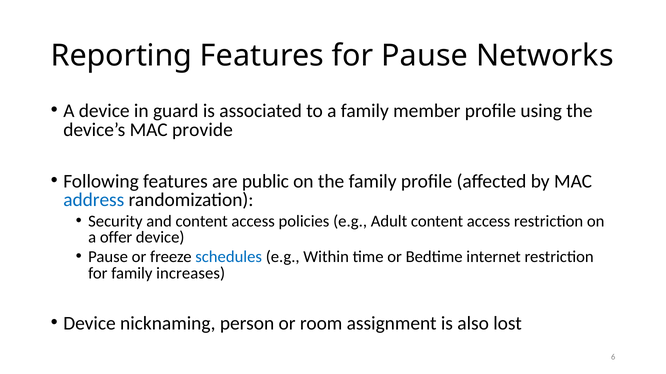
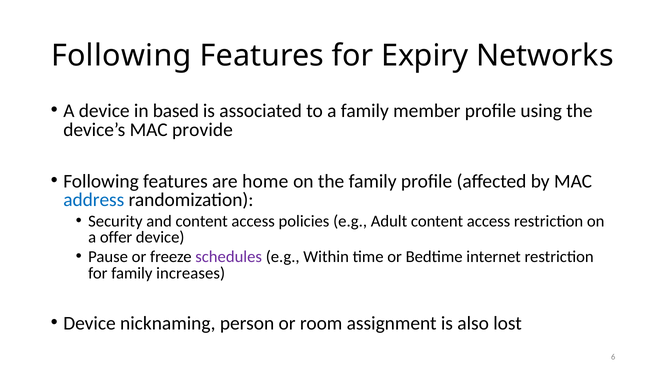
Reporting at (121, 56): Reporting -> Following
for Pause: Pause -> Expiry
guard: guard -> based
public: public -> home
schedules colour: blue -> purple
